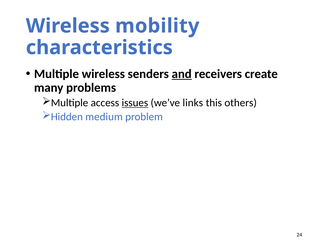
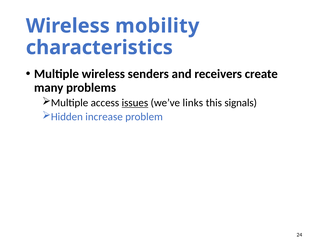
and underline: present -> none
others: others -> signals
medium: medium -> increase
